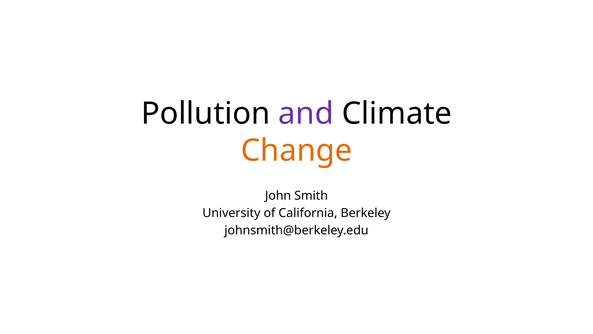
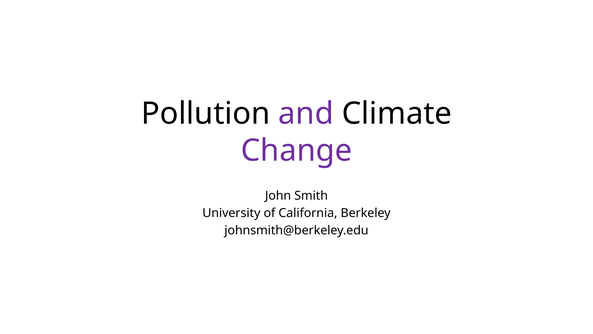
Change colour: orange -> purple
